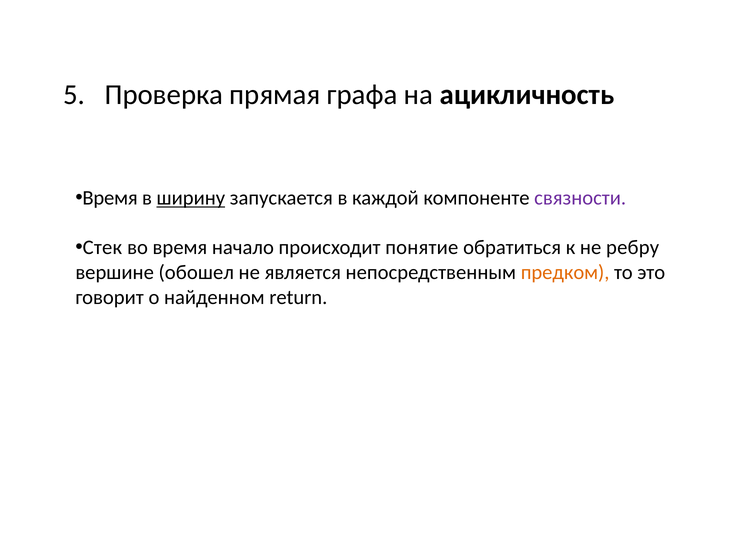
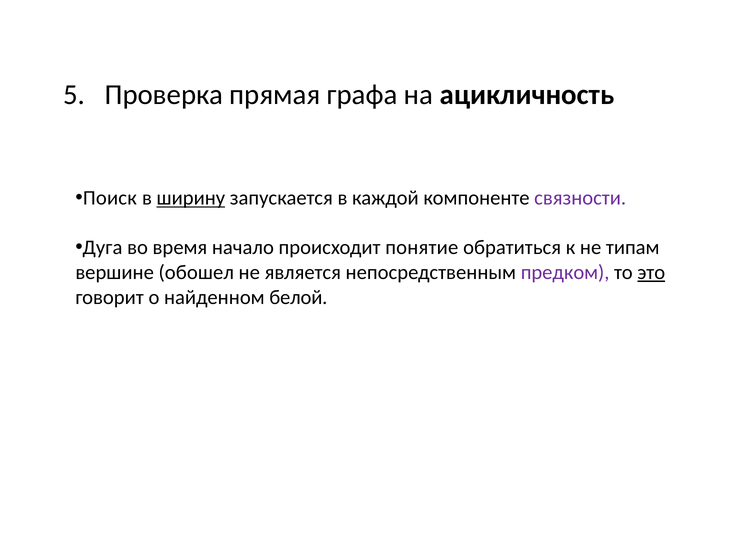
Время at (110, 198): Время -> Поиск
Стек: Стек -> Дуга
ребру: ребру -> типам
предком colour: orange -> purple
это underline: none -> present
return: return -> белой
